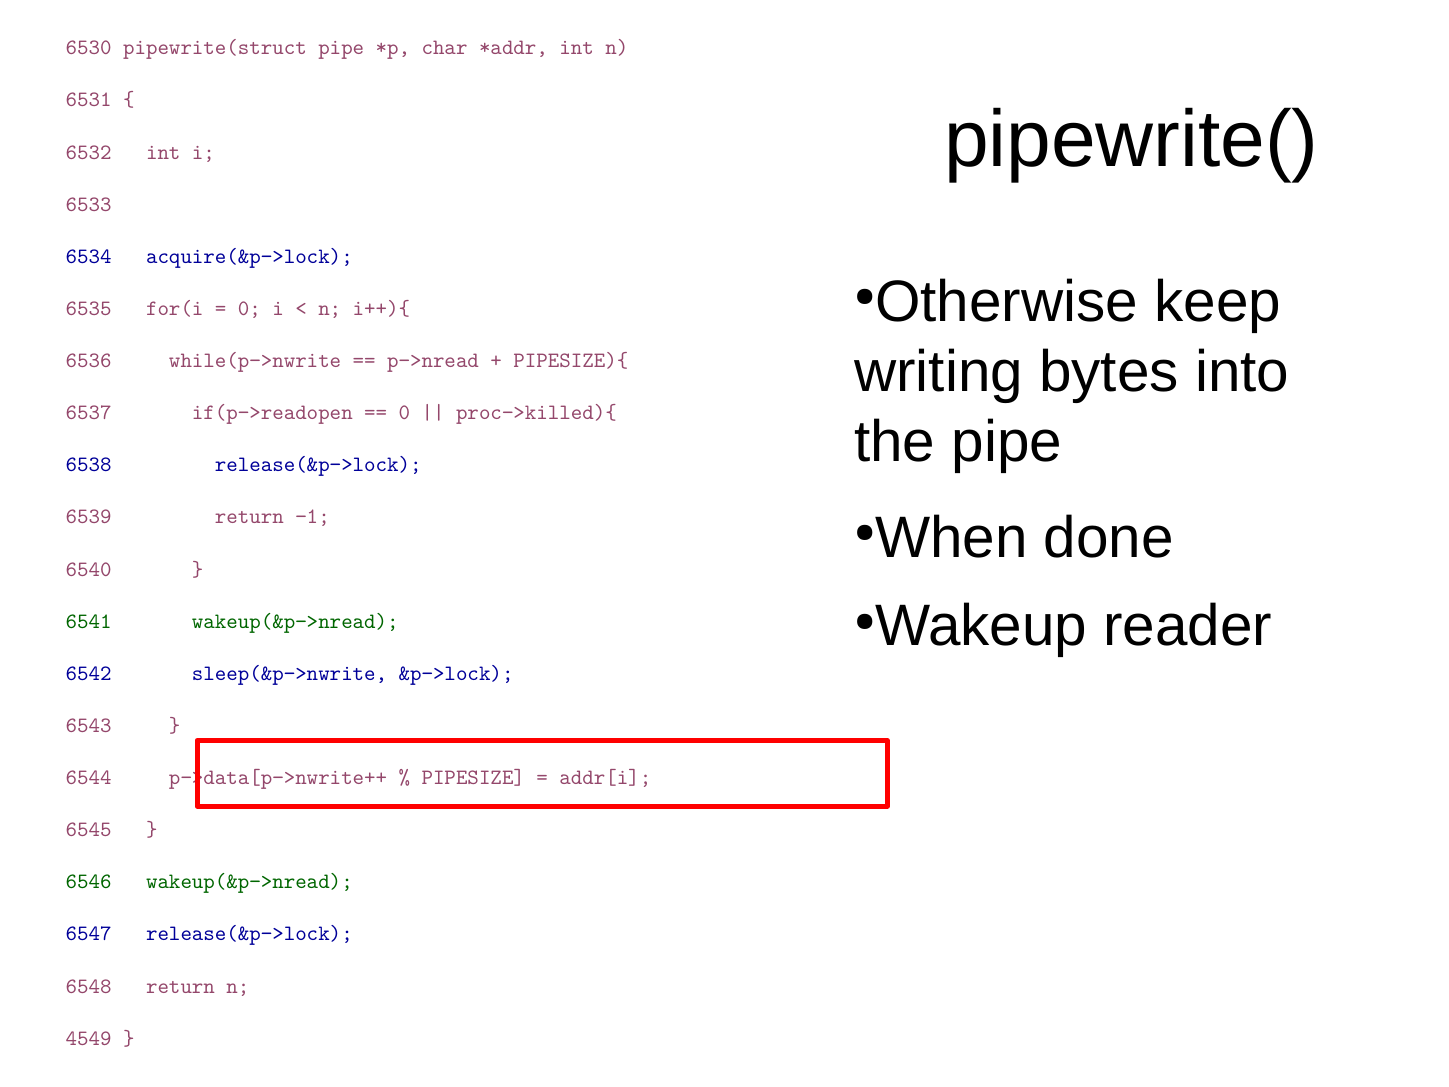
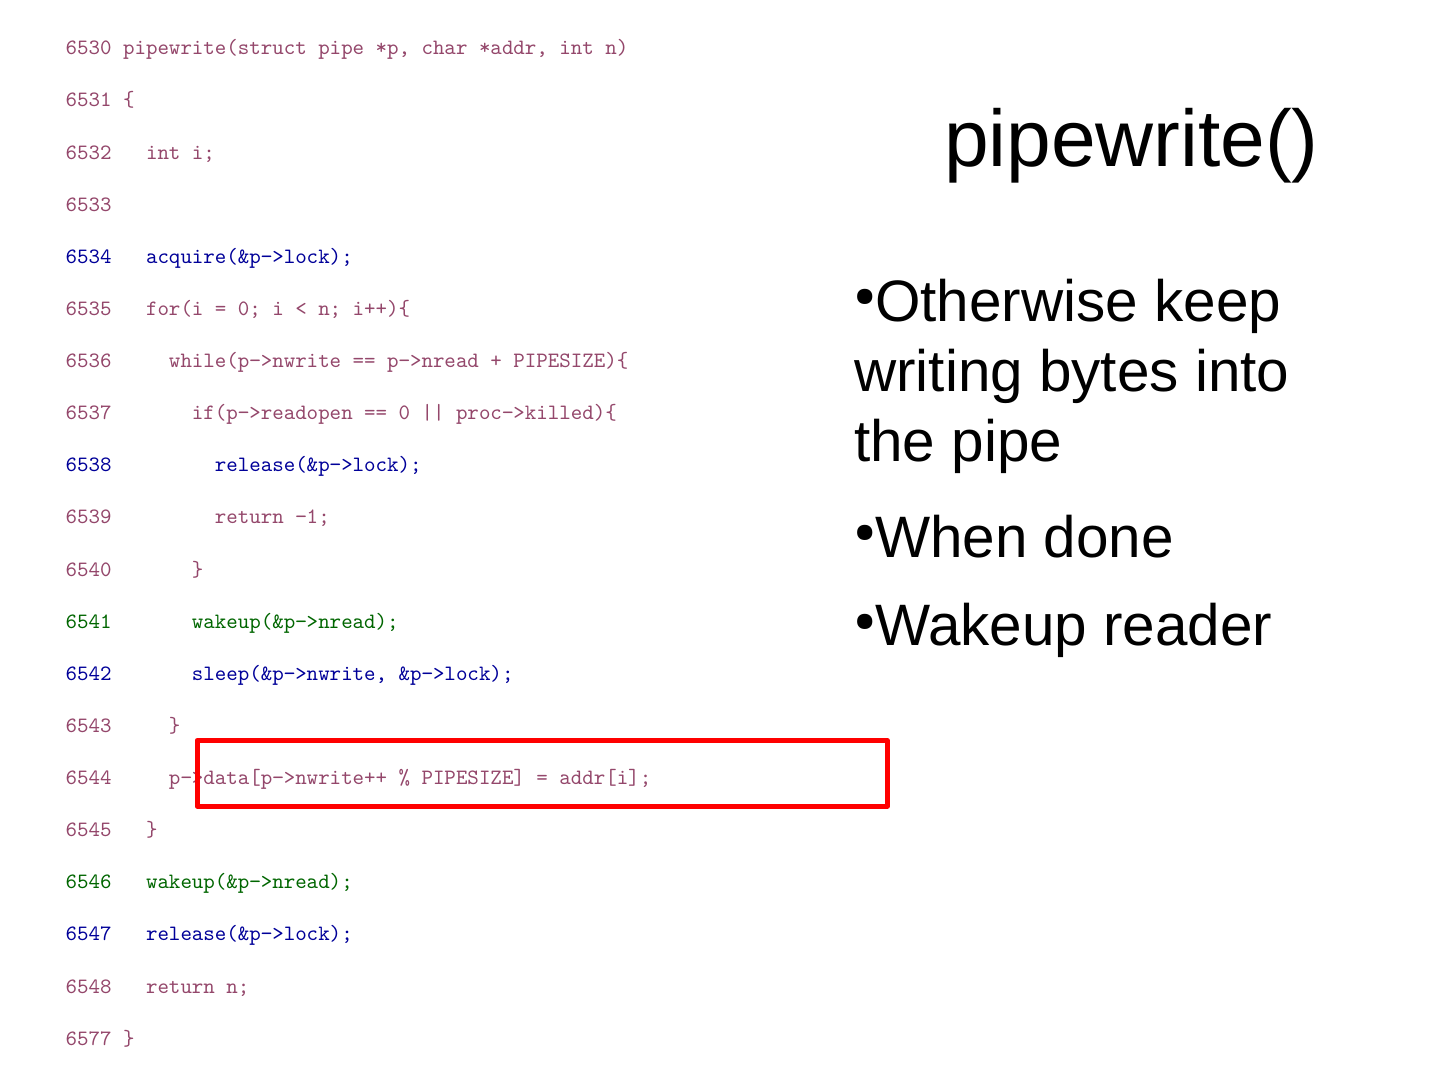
4549: 4549 -> 6577
